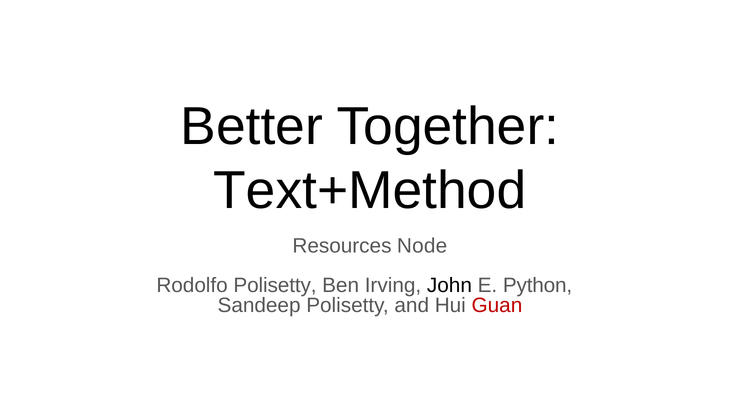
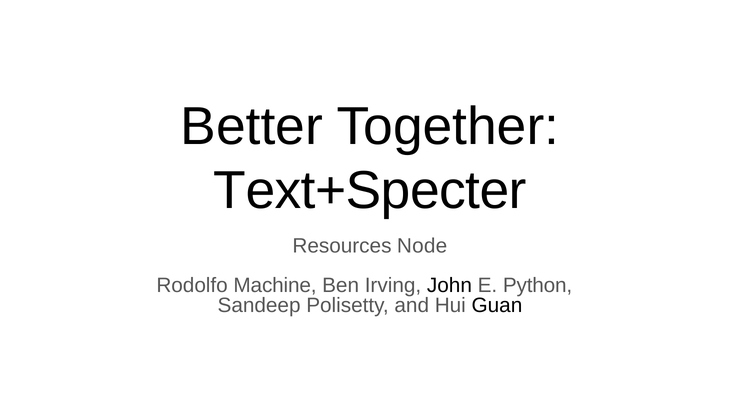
Text+Method: Text+Method -> Text+Specter
Rodolfo Polisetty: Polisetty -> Machine
Guan colour: red -> black
